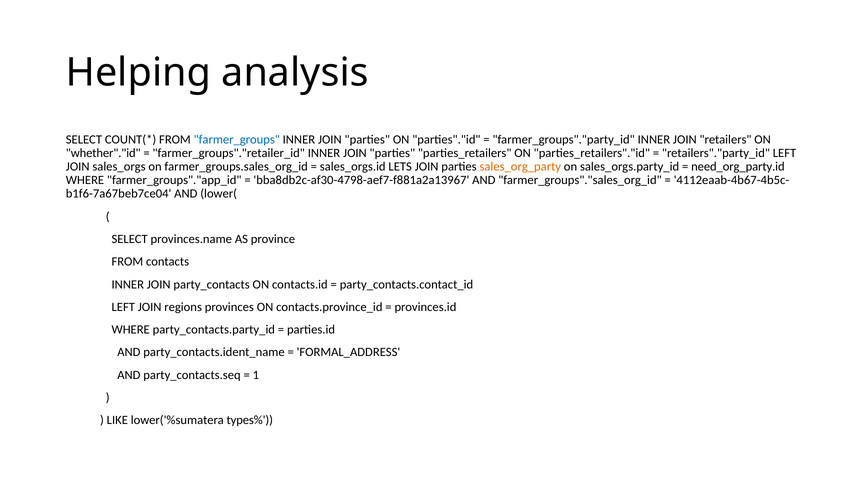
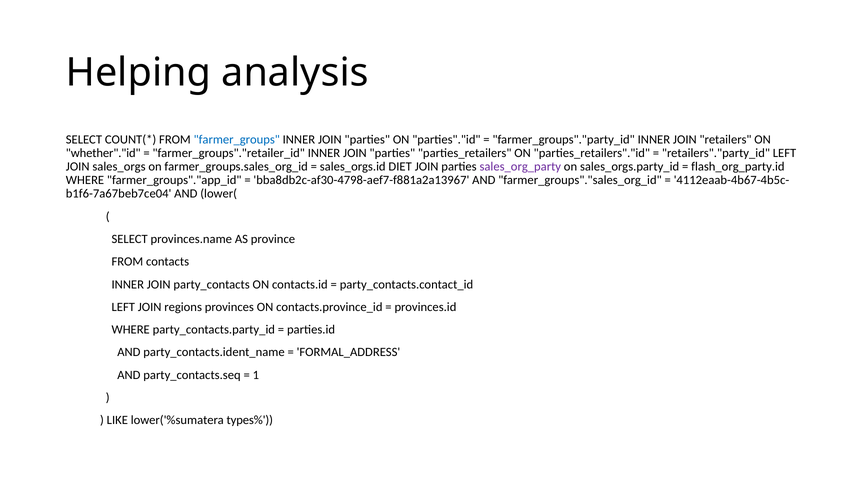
LETS: LETS -> DIET
sales_org_party colour: orange -> purple
need_org_party.id: need_org_party.id -> flash_org_party.id
